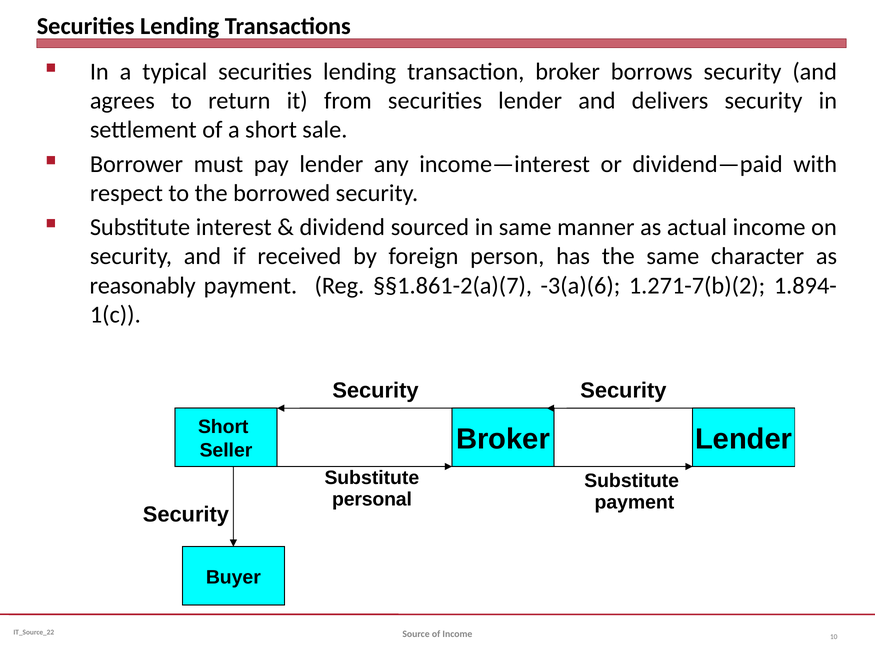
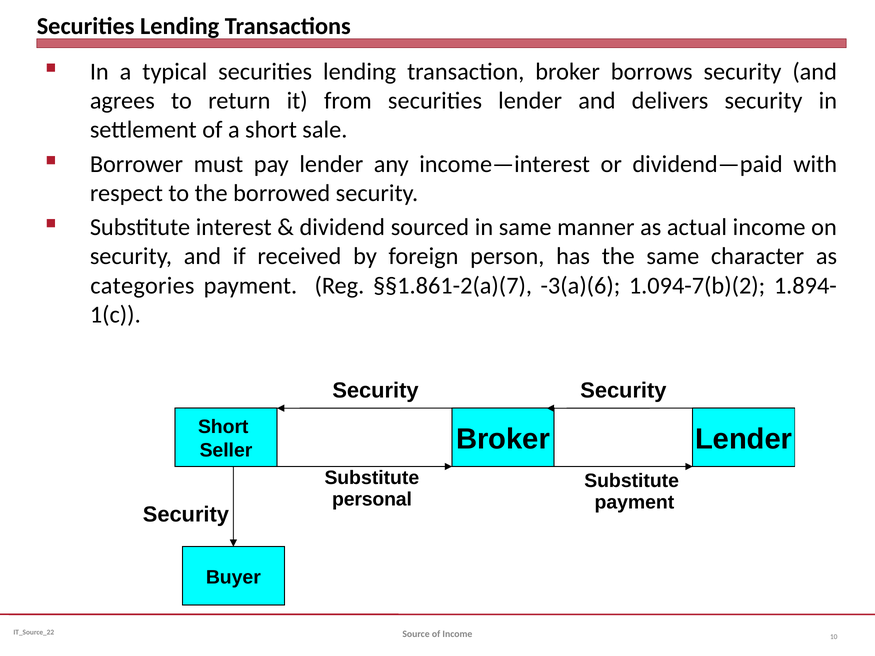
reasonably: reasonably -> categories
1.271-7(b)(2: 1.271-7(b)(2 -> 1.094-7(b)(2
